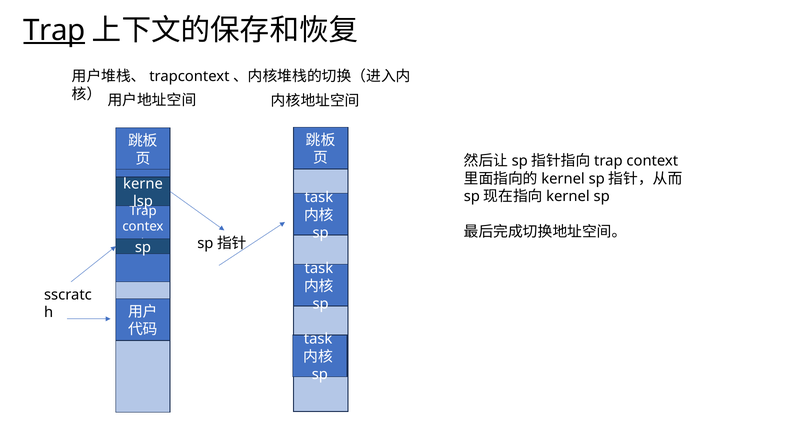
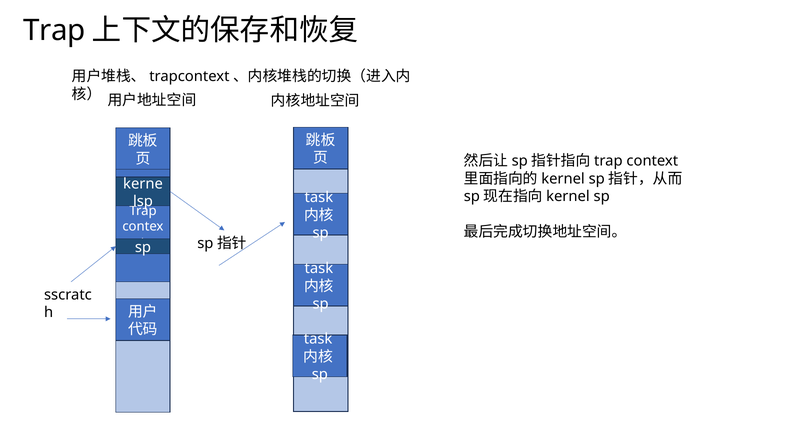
Trap at (54, 30) underline: present -> none
